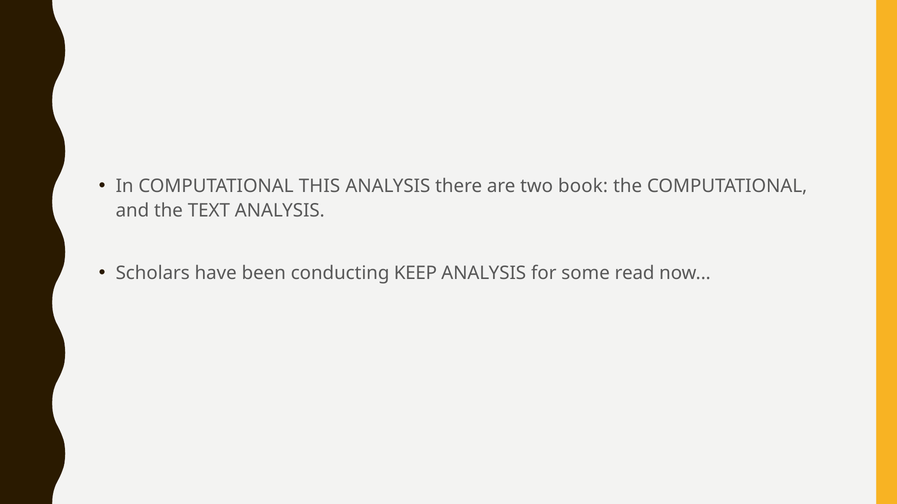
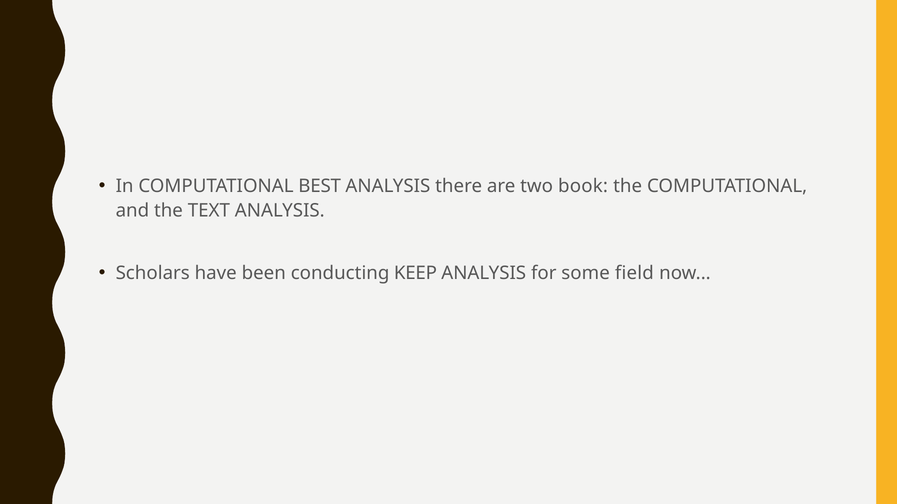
THIS: THIS -> BEST
read: read -> field
